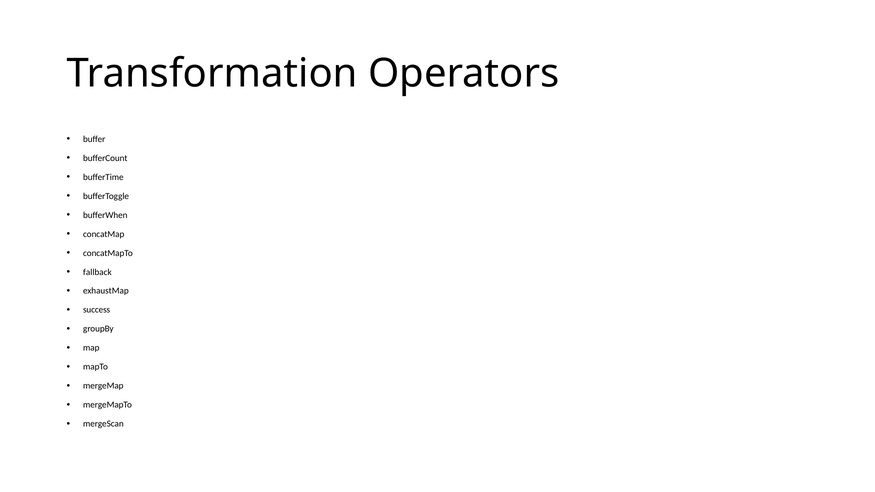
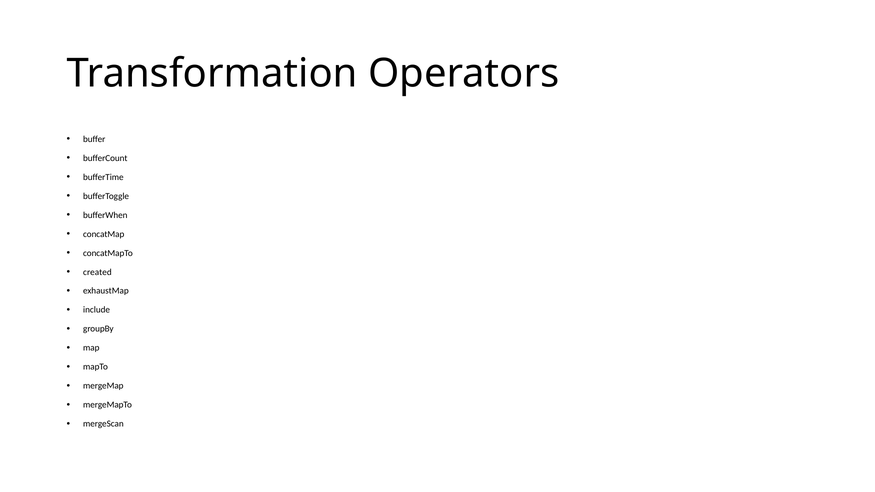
fallback: fallback -> created
success: success -> include
